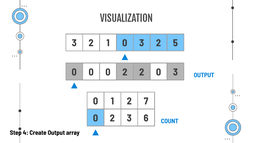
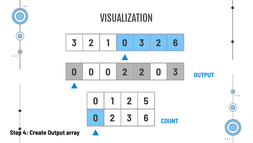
2 5: 5 -> 6
7: 7 -> 5
